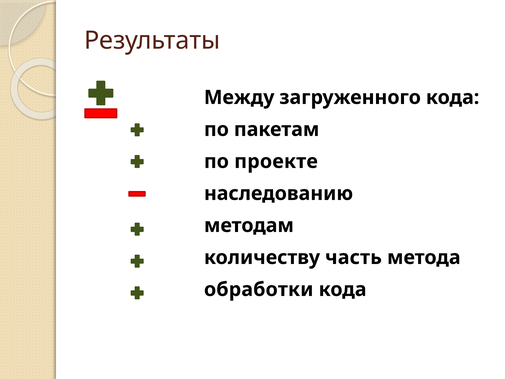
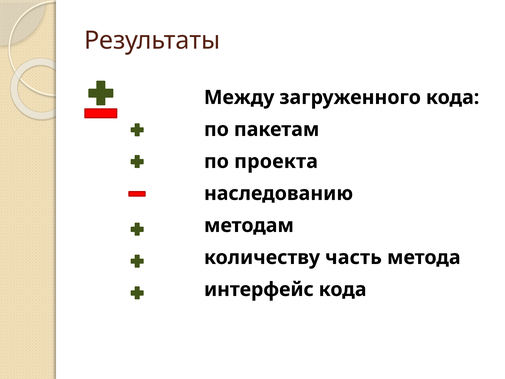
проекте: проекте -> проекта
обработки: обработки -> интерфейс
